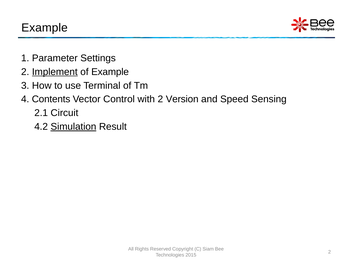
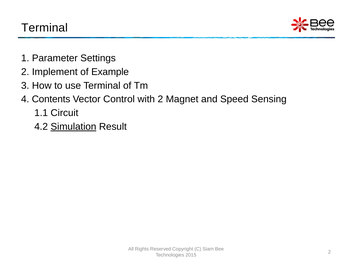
Example at (45, 28): Example -> Terminal
Implement underline: present -> none
Version: Version -> Magnet
2.1: 2.1 -> 1.1
